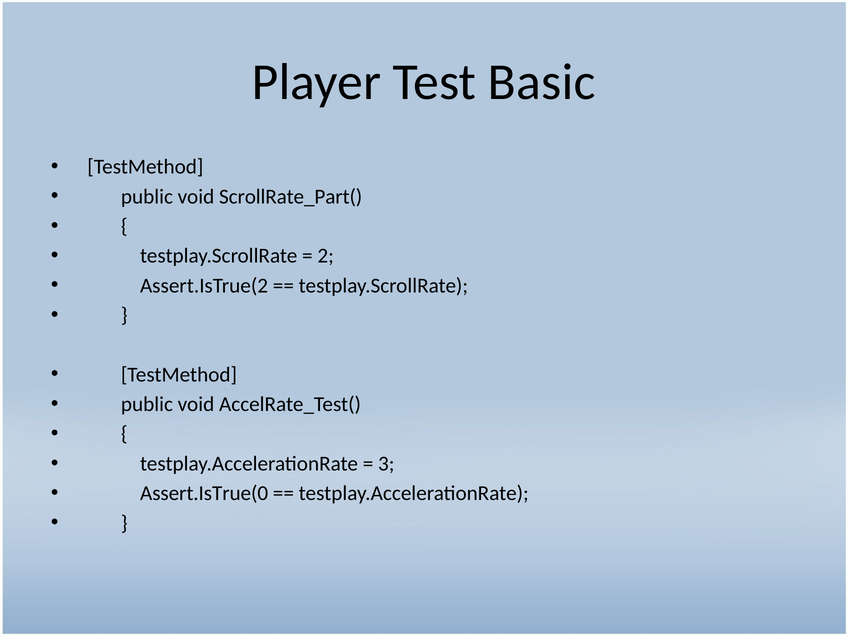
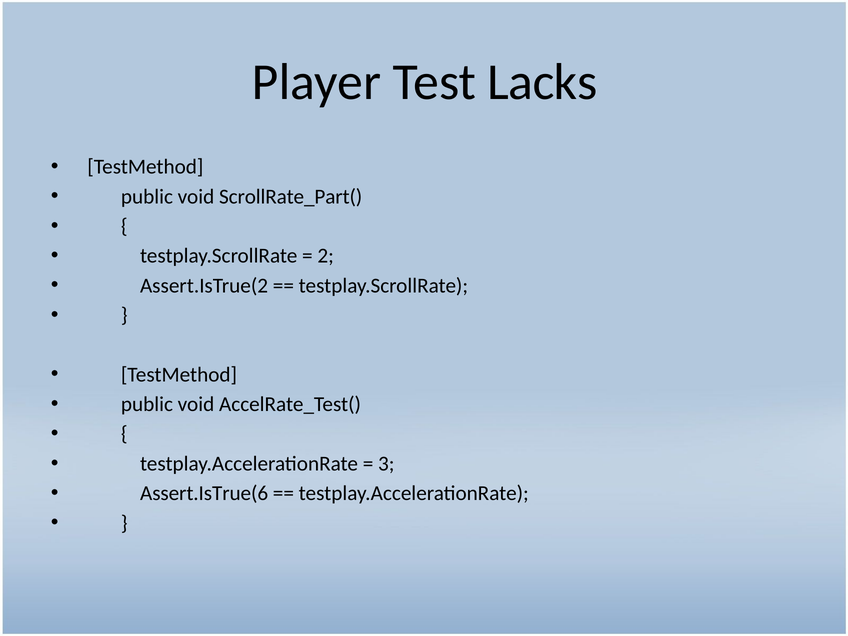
Basic: Basic -> Lacks
Assert.IsTrue(0: Assert.IsTrue(0 -> Assert.IsTrue(6
